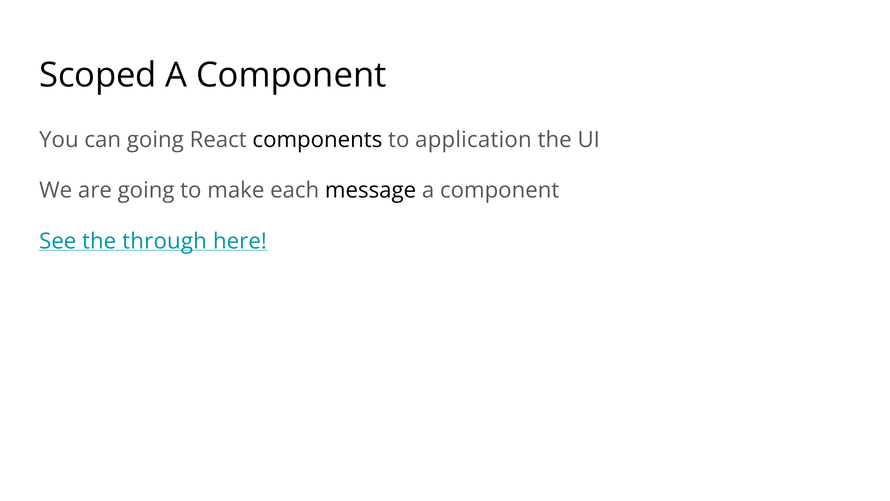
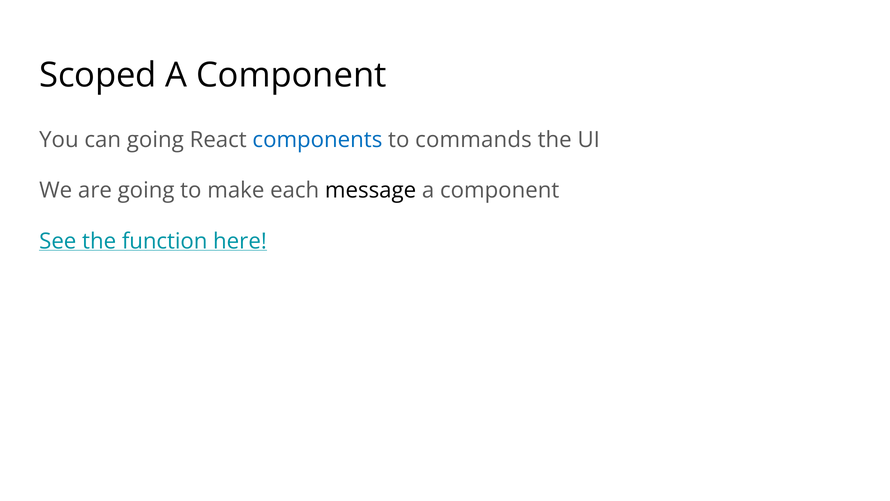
components colour: black -> blue
application: application -> commands
through: through -> function
